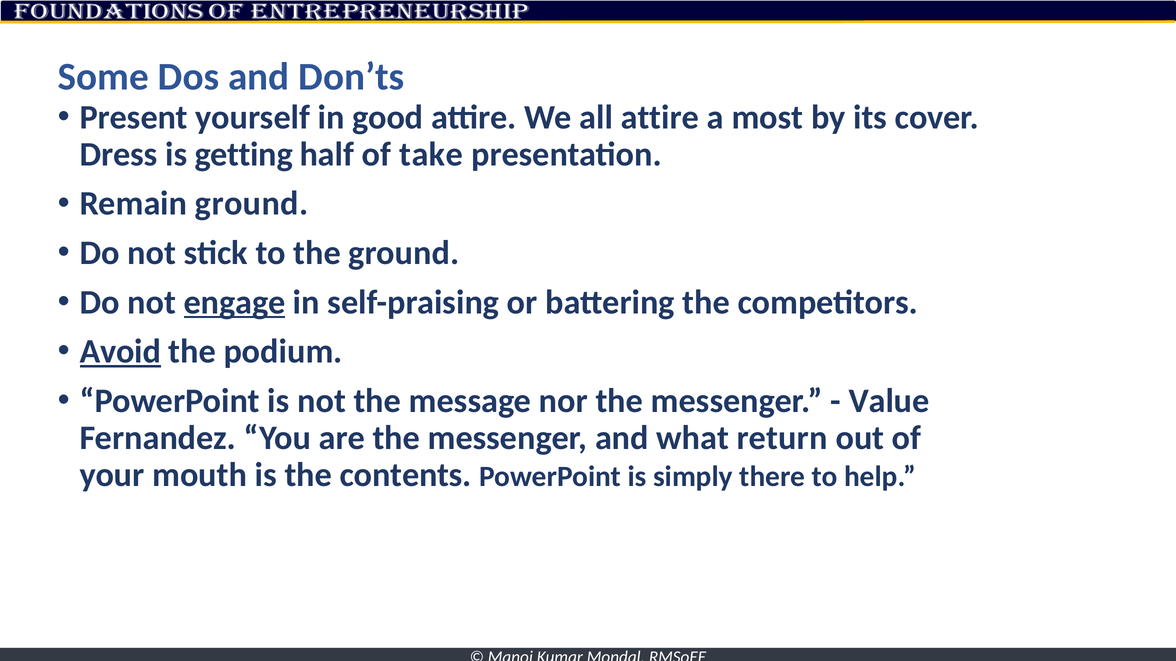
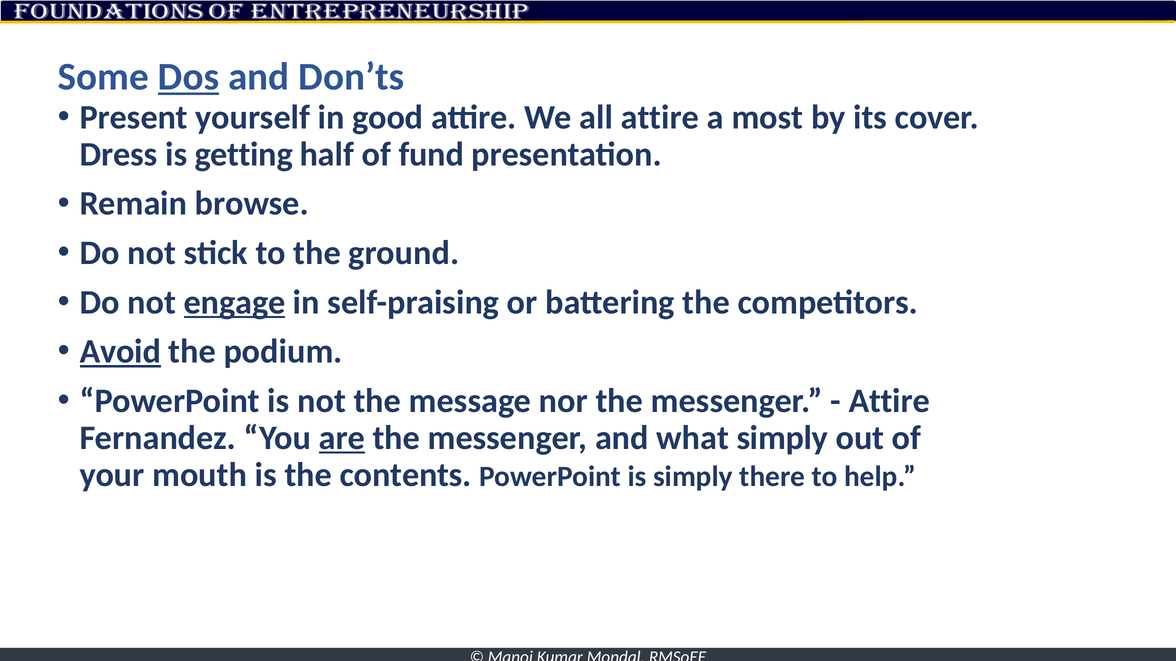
Dos underline: none -> present
take: take -> fund
Remain ground: ground -> browse
Value at (889, 401): Value -> Attire
are underline: none -> present
what return: return -> simply
